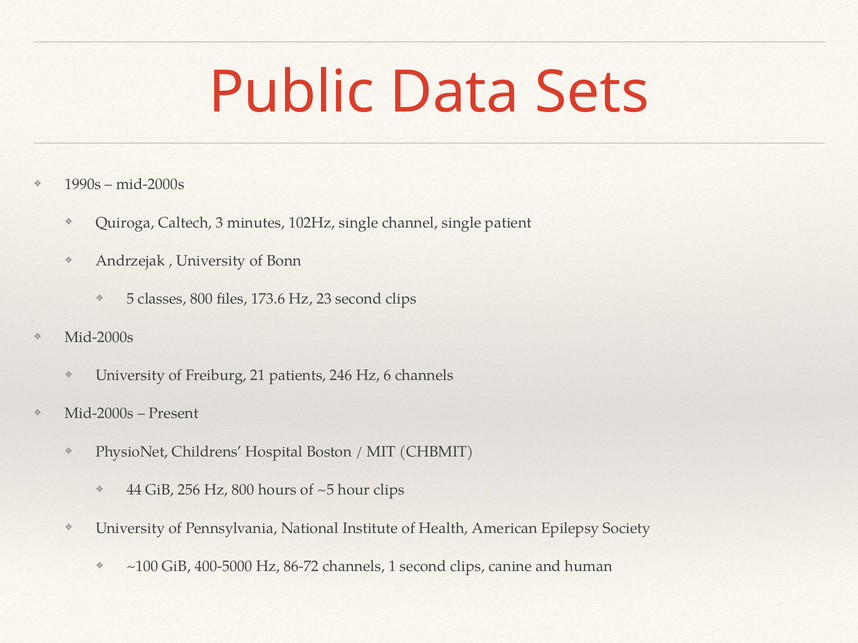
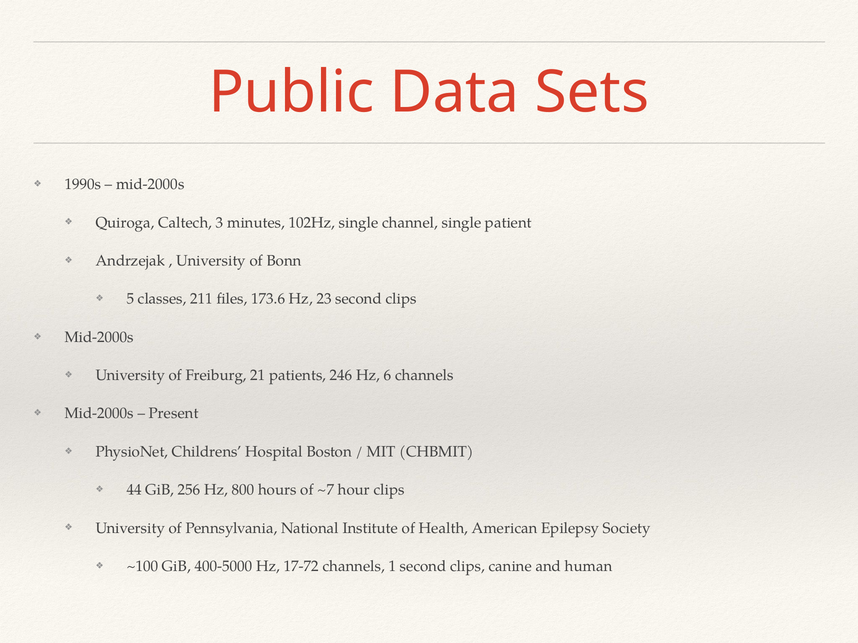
classes 800: 800 -> 211
~5: ~5 -> ~7
86-72: 86-72 -> 17-72
